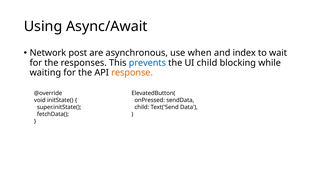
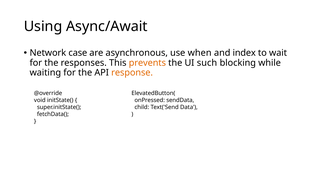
post: post -> case
prevents colour: blue -> orange
UI child: child -> such
